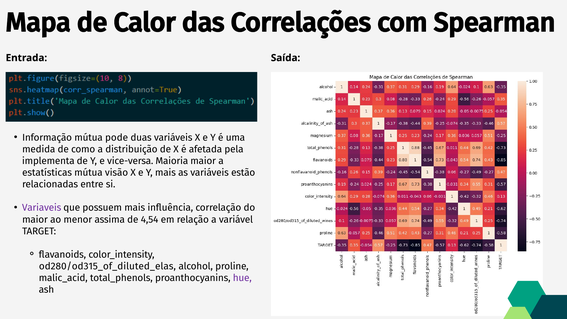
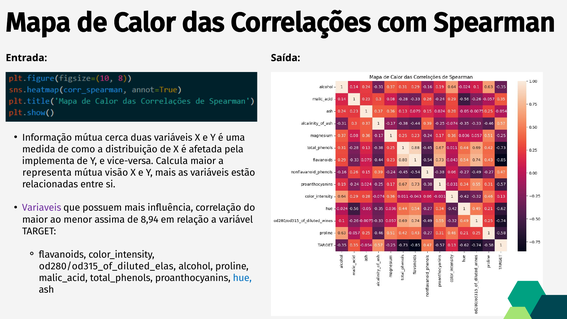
pode: pode -> cerca
Maioria: Maioria -> Calcula
estatísticas: estatísticas -> representa
4,54: 4,54 -> 8,94
hue colour: purple -> blue
